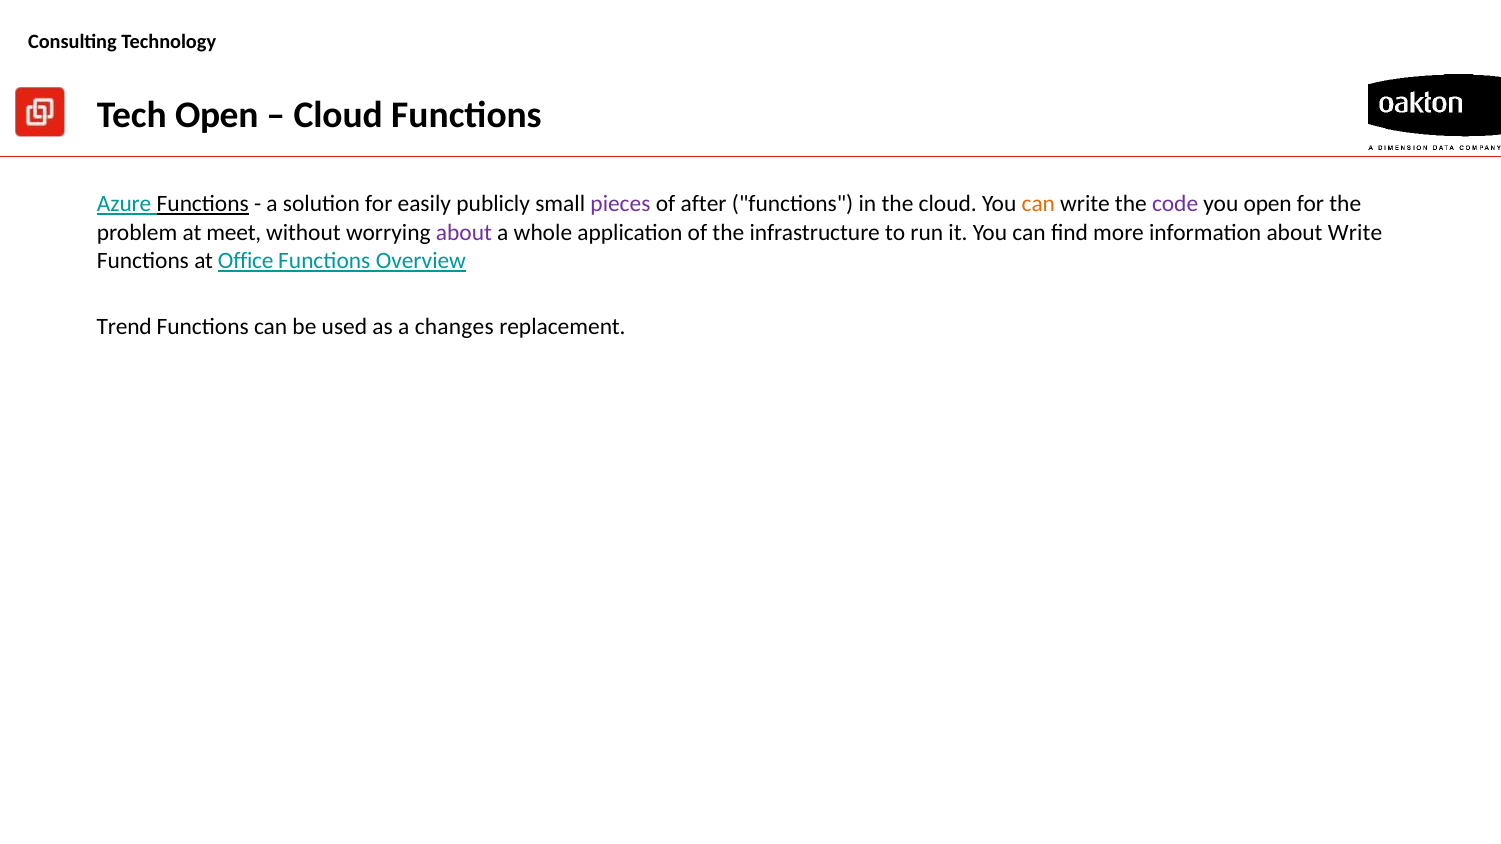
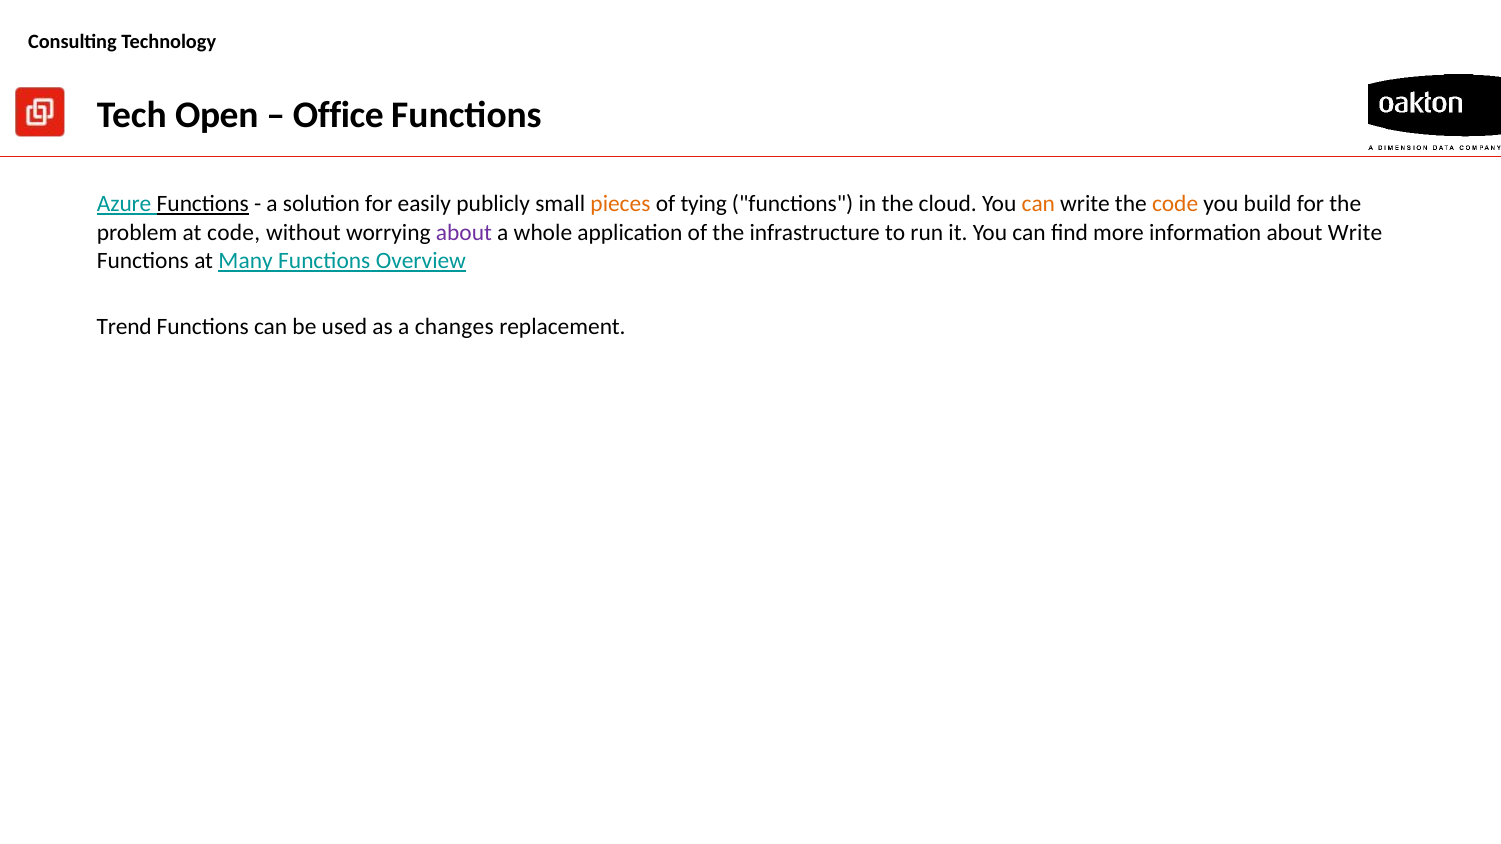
Cloud at (338, 115): Cloud -> Office
pieces colour: purple -> orange
after: after -> tying
code at (1175, 204) colour: purple -> orange
you open: open -> build
at meet: meet -> code
Office: Office -> Many
